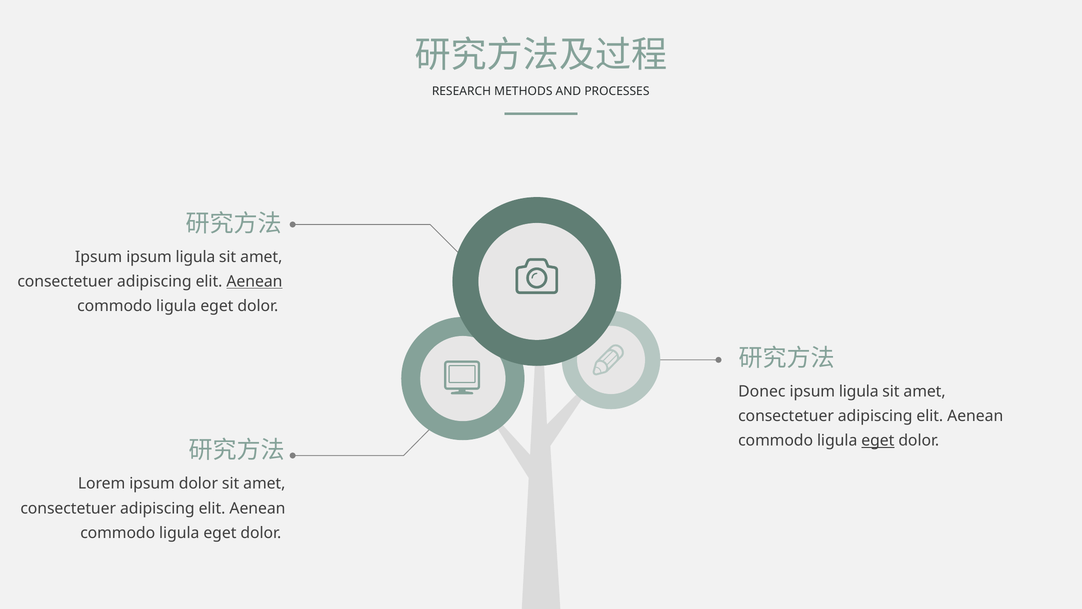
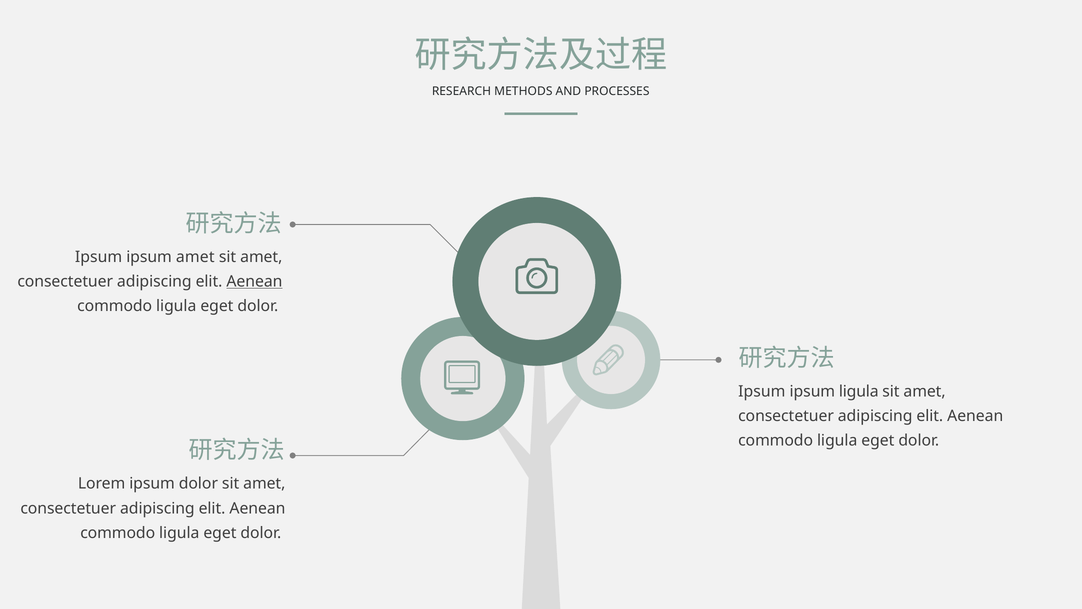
ligula at (195, 257): ligula -> amet
Donec at (762, 391): Donec -> Ipsum
eget at (878, 441) underline: present -> none
